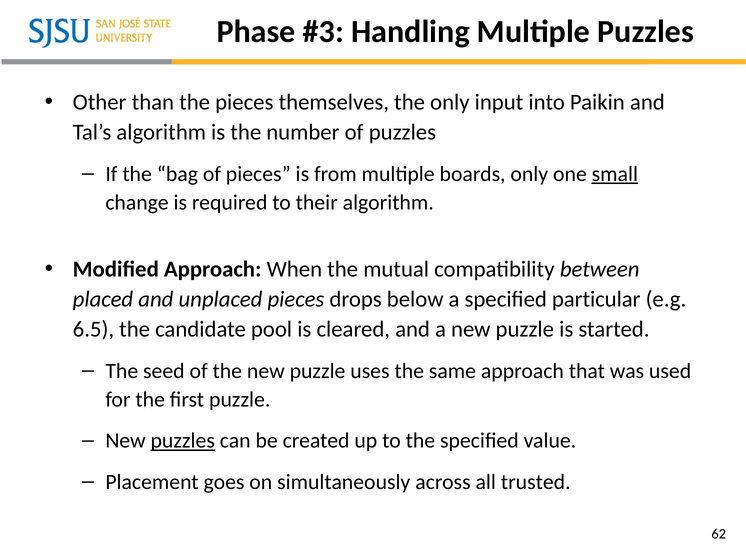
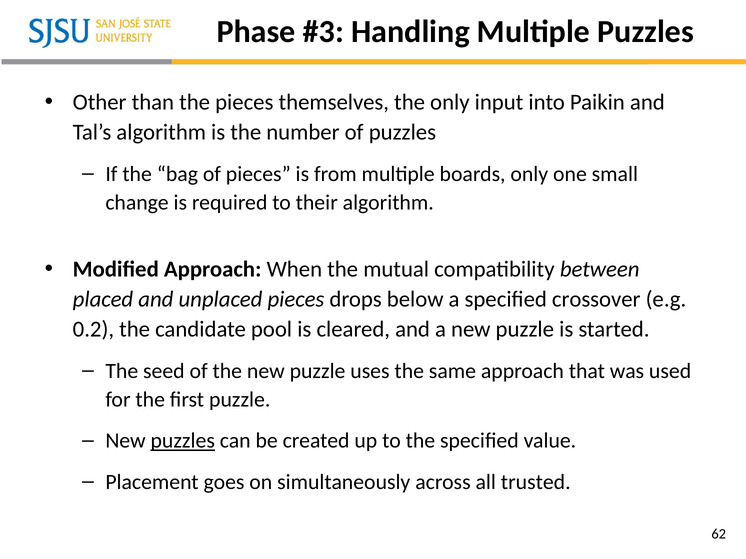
small underline: present -> none
particular: particular -> crossover
6.5: 6.5 -> 0.2
